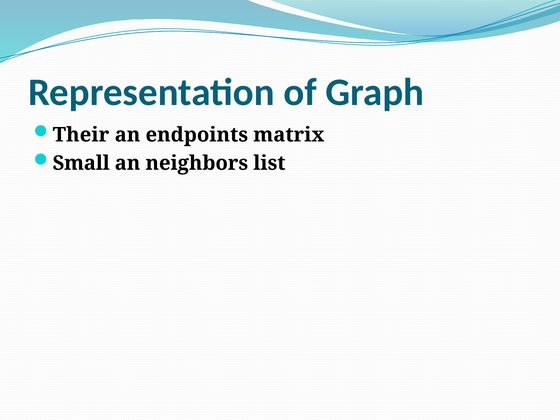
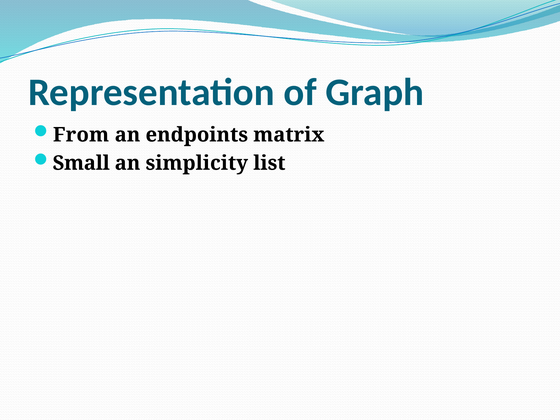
Their: Their -> From
neighbors: neighbors -> simplicity
